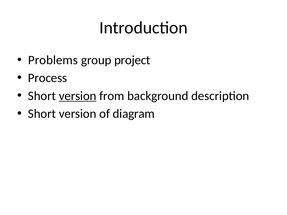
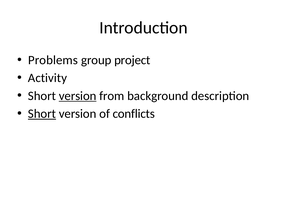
Process: Process -> Activity
Short at (42, 114) underline: none -> present
diagram: diagram -> conflicts
